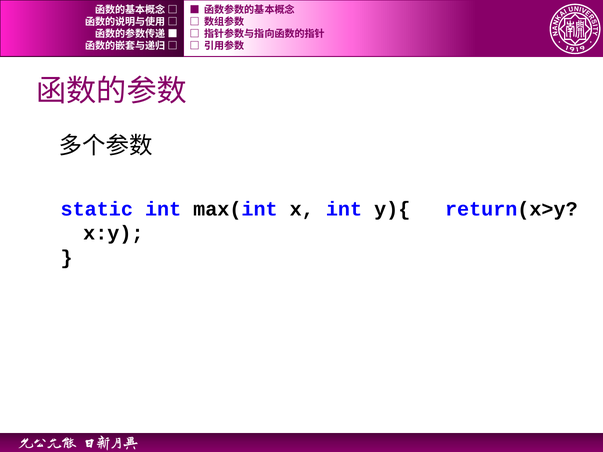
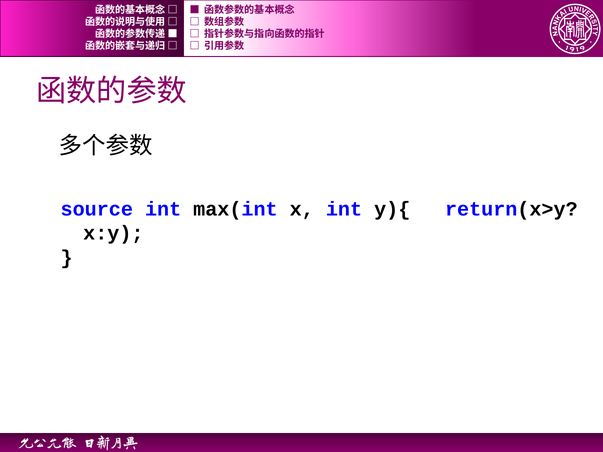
static: static -> source
